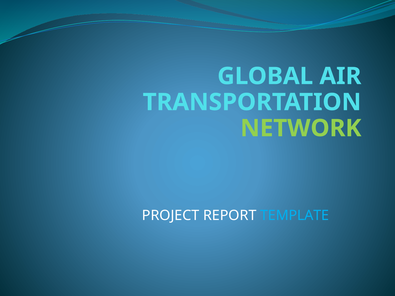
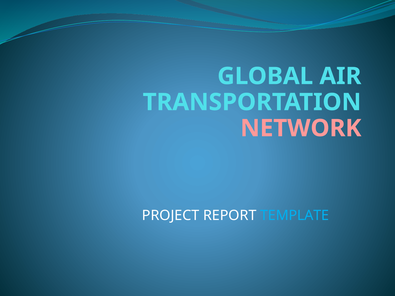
NETWORK colour: light green -> pink
